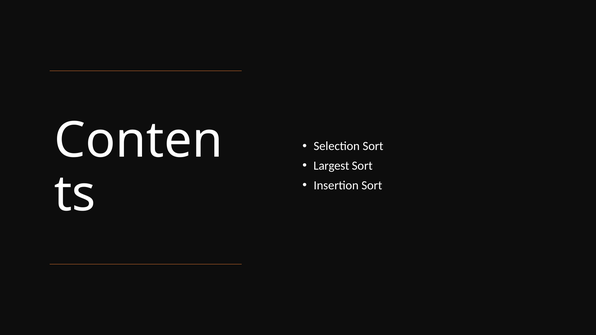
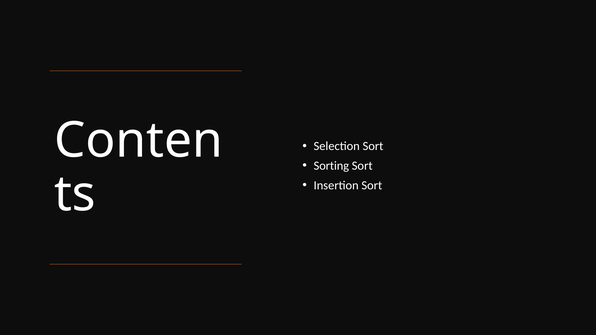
Largest: Largest -> Sorting
